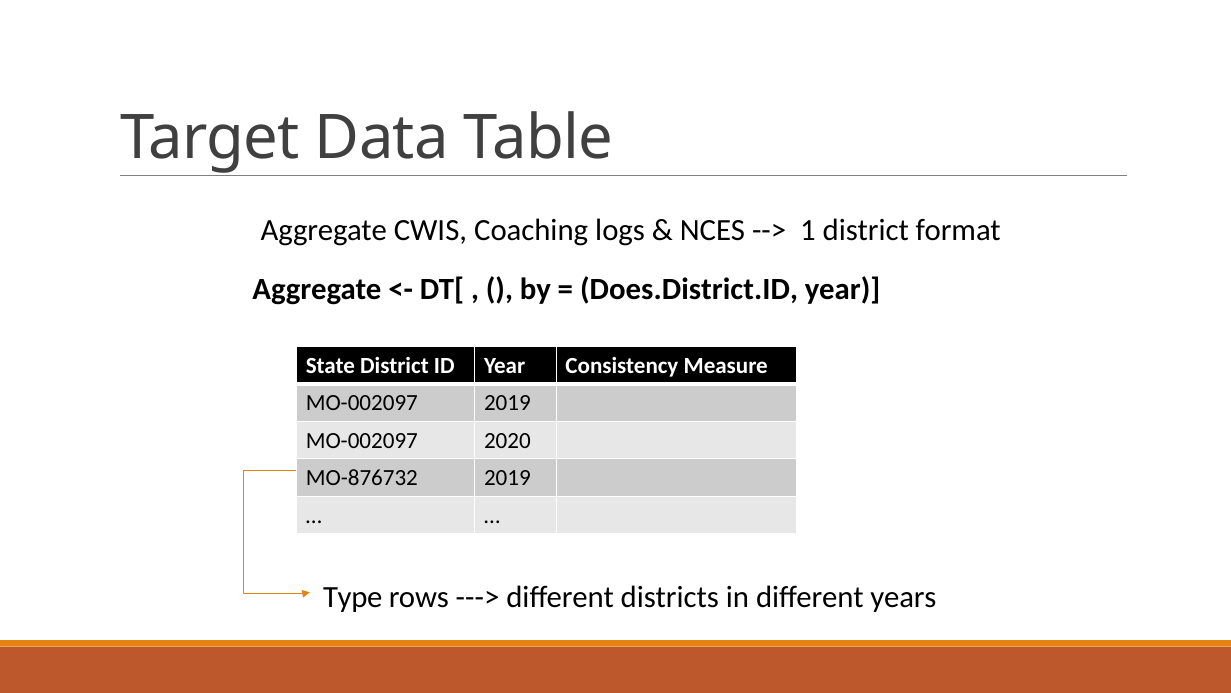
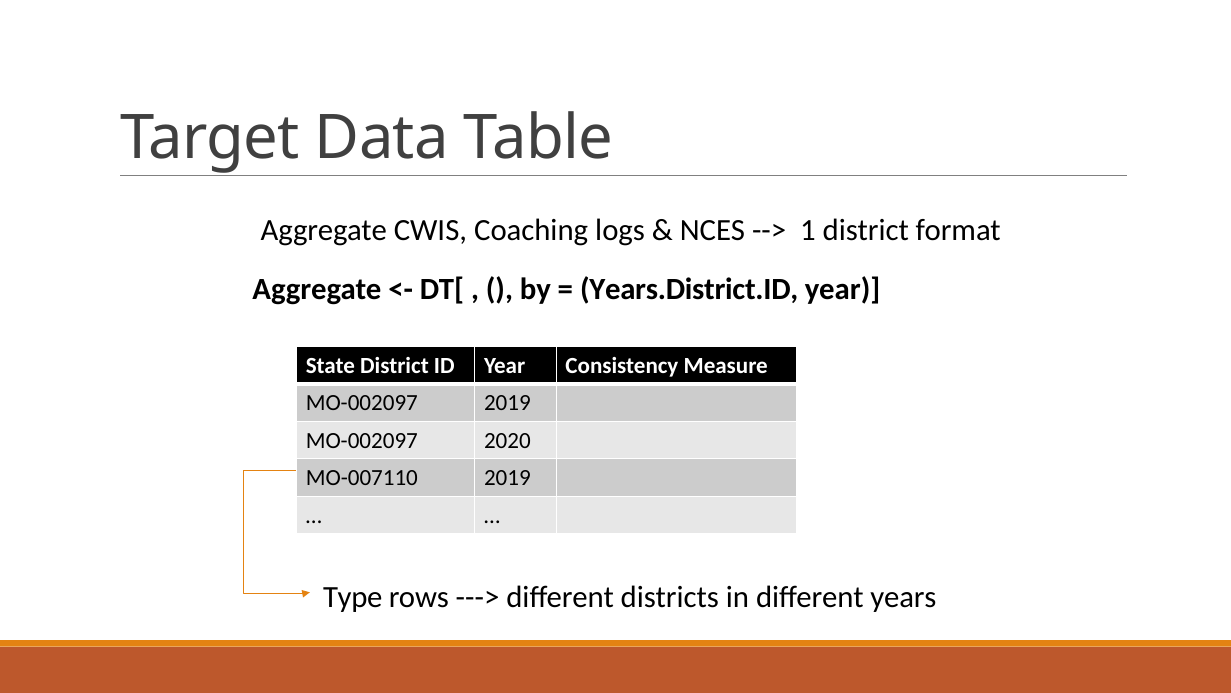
Does.District.ID: Does.District.ID -> Years.District.ID
MO-876732: MO-876732 -> MO-007110
